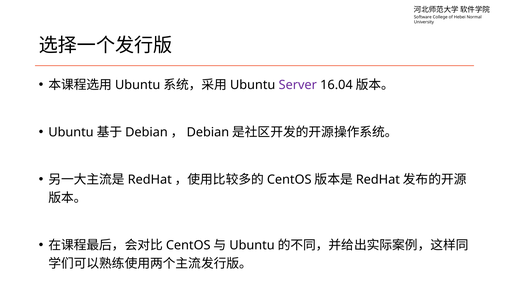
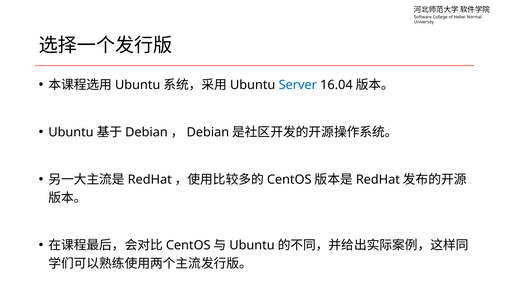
Server colour: purple -> blue
